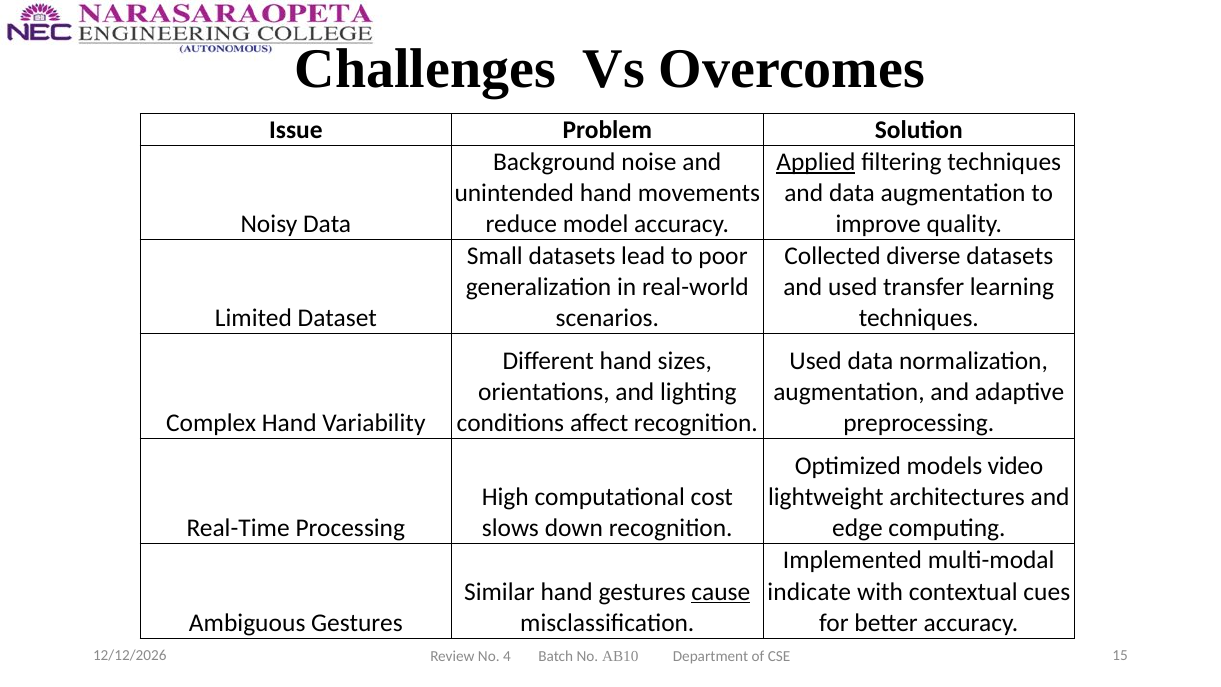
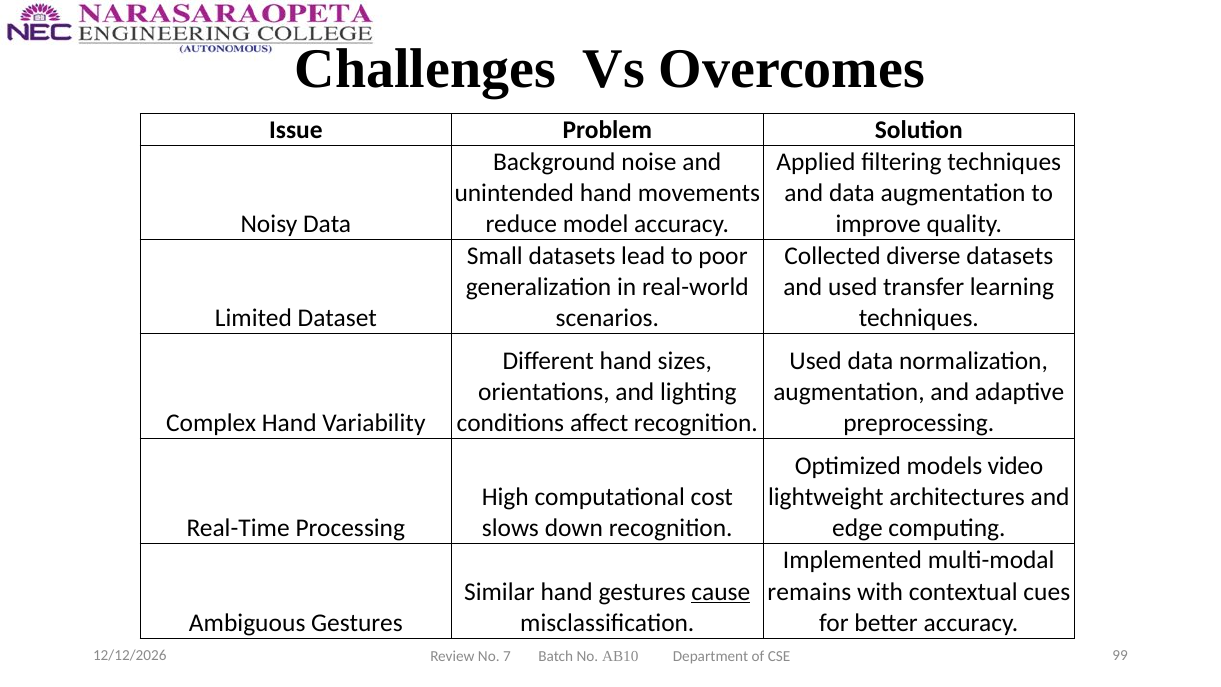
Applied underline: present -> none
indicate: indicate -> remains
15: 15 -> 99
4: 4 -> 7
